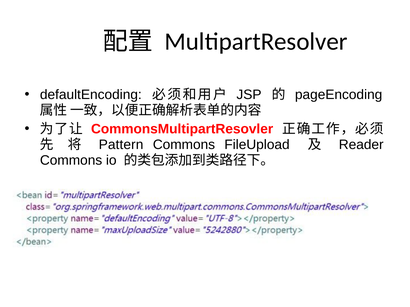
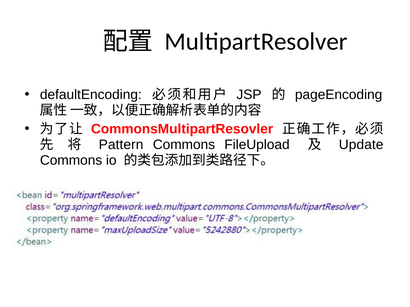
Reader: Reader -> Update
